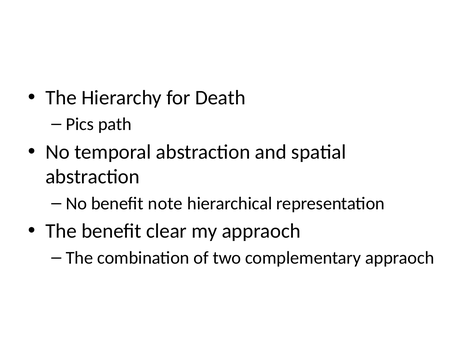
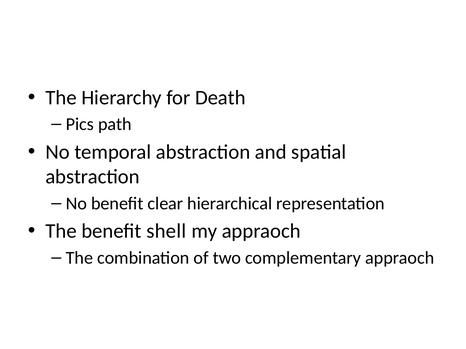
note: note -> clear
clear: clear -> shell
